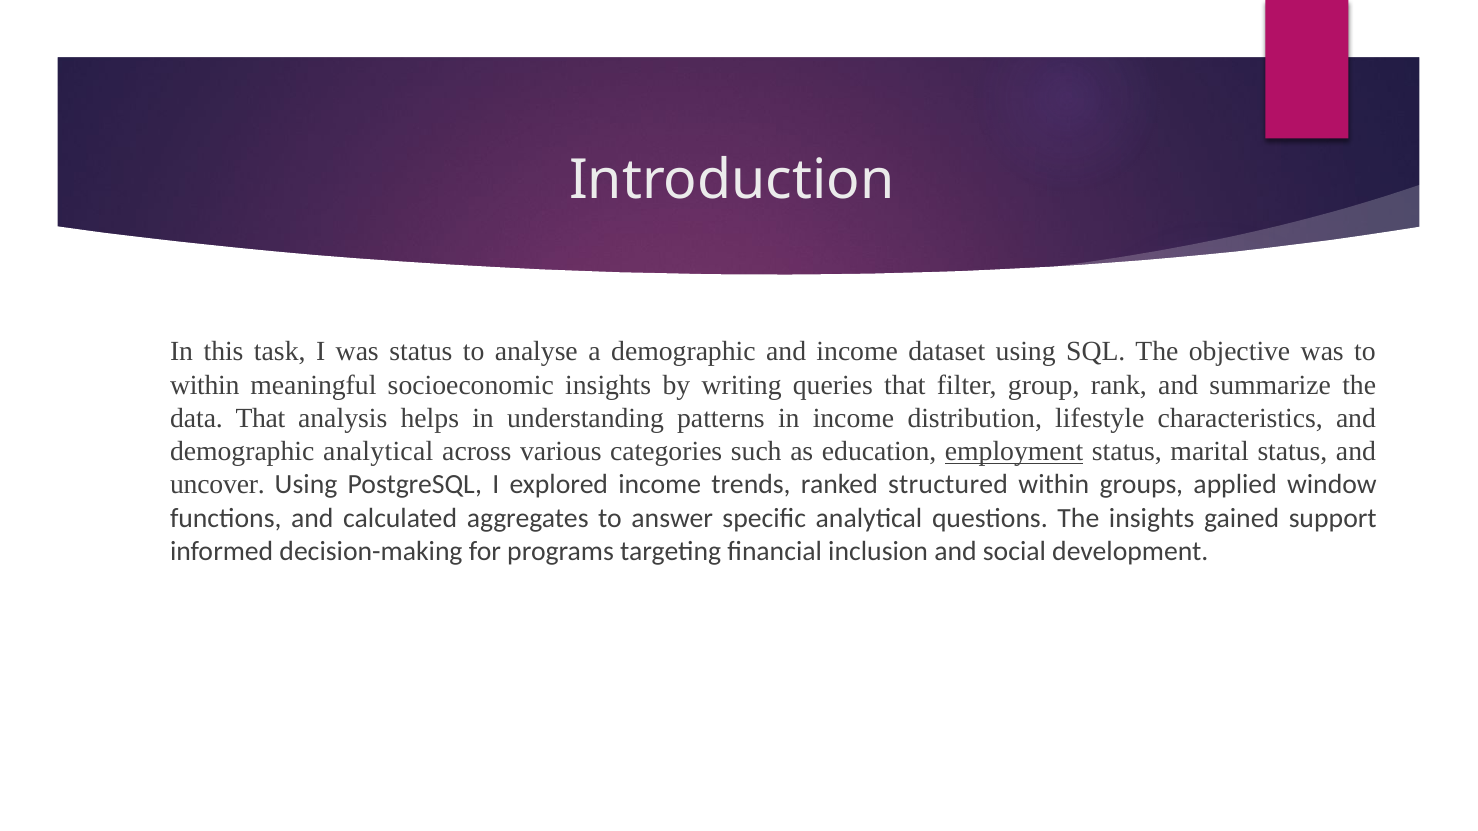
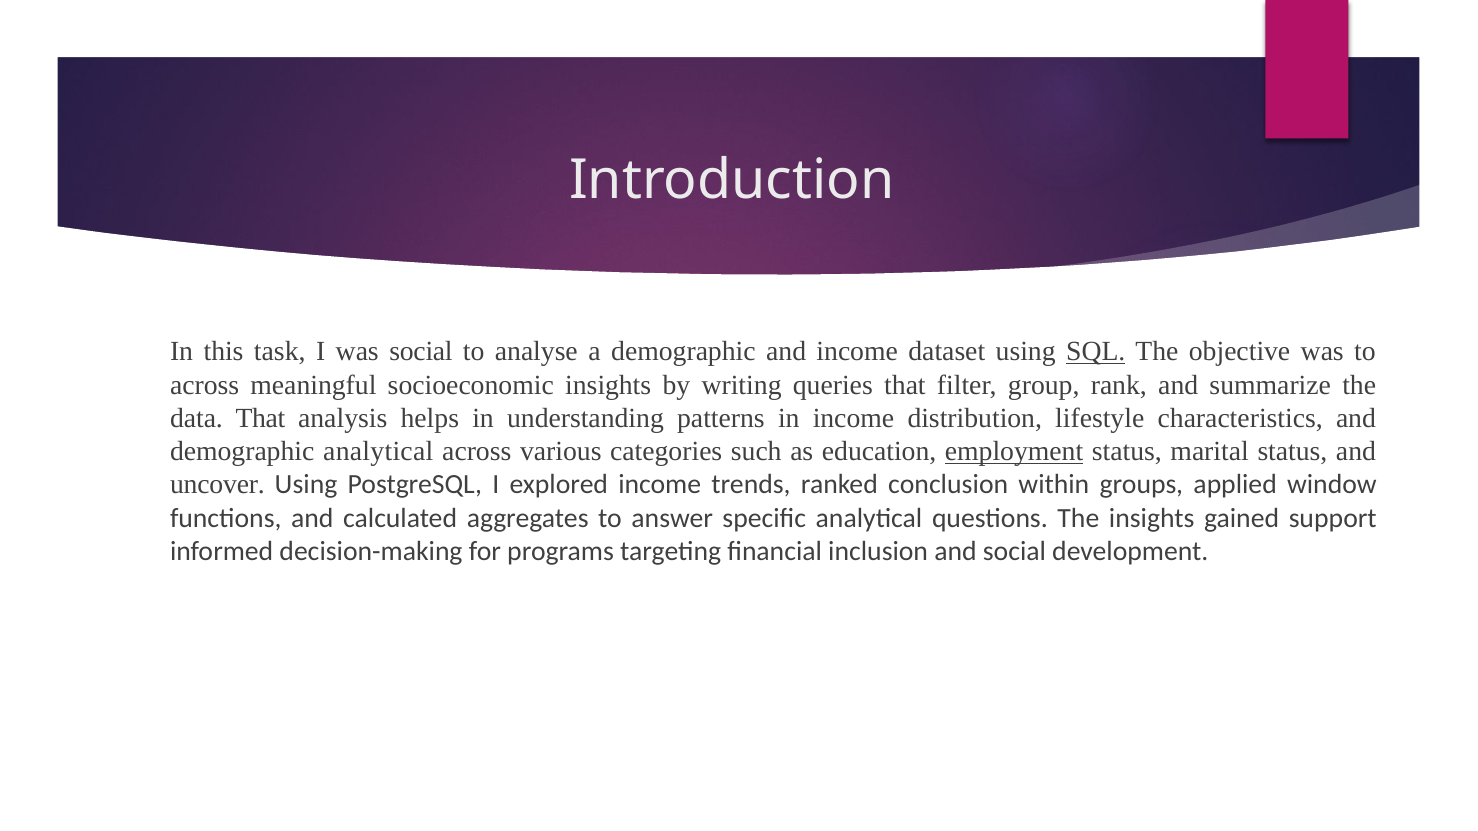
was status: status -> social
SQL underline: none -> present
within at (205, 385): within -> across
structured: structured -> conclusion
